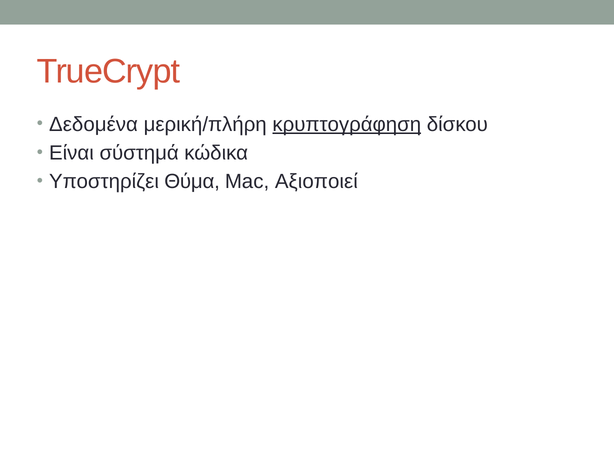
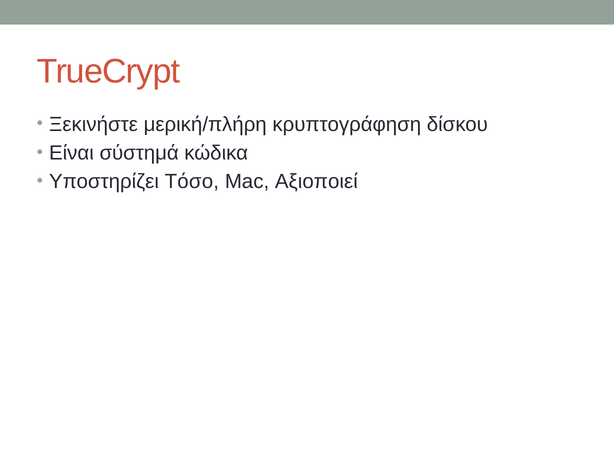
Δεδομένα: Δεδομένα -> Ξεκινήστε
κρυπτογράφηση underline: present -> none
Θύμα: Θύμα -> Τόσο
